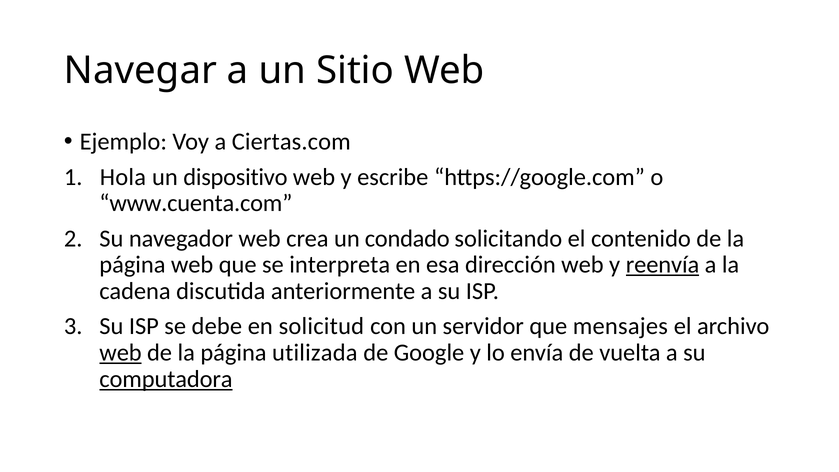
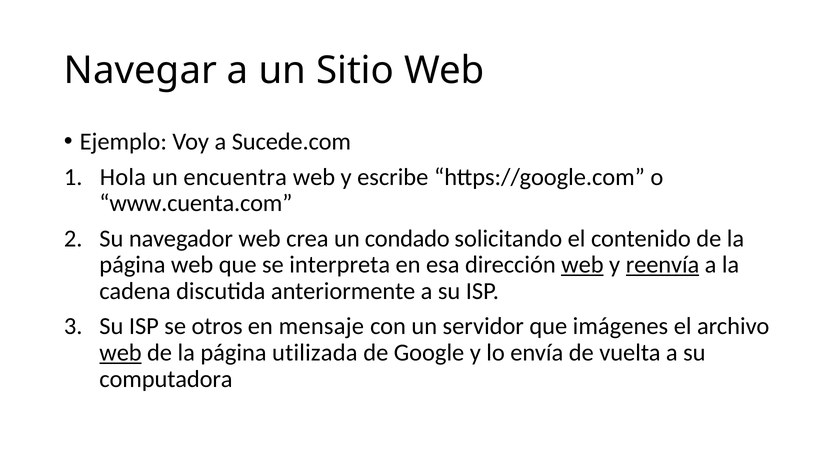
Ciertas.com: Ciertas.com -> Sucede.com
dispositivo: dispositivo -> encuentra
web at (582, 265) underline: none -> present
debe: debe -> otros
solicitud: solicitud -> mensaje
mensajes: mensajes -> imágenes
computadora underline: present -> none
